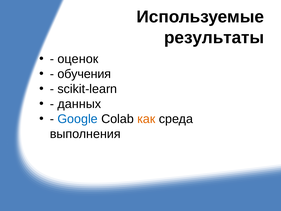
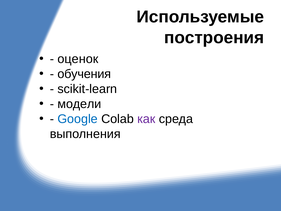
результаты: результаты -> построения
данных: данных -> модели
как colour: orange -> purple
